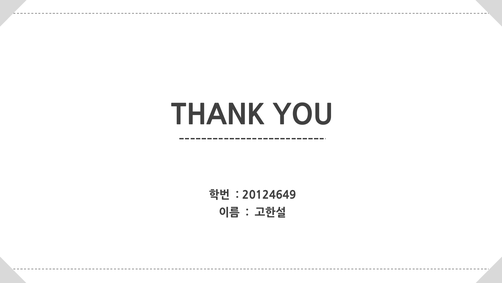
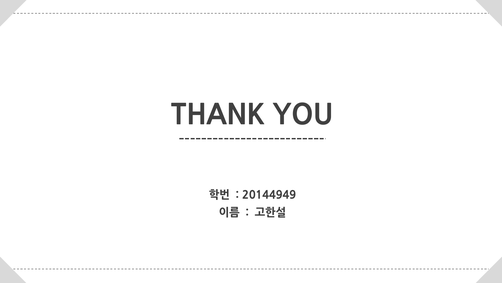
20124649: 20124649 -> 20144949
